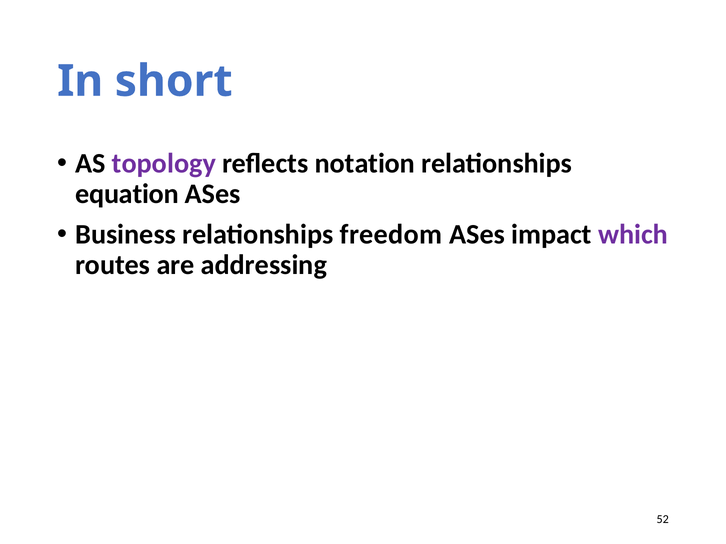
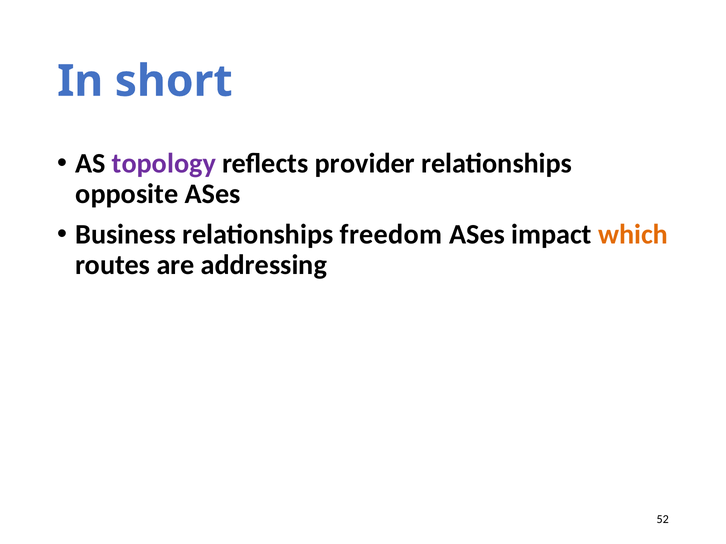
notation: notation -> provider
equation: equation -> opposite
which colour: purple -> orange
